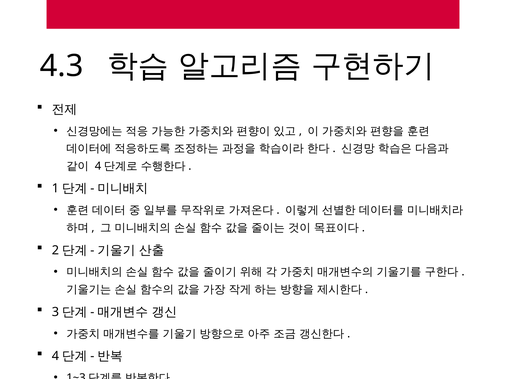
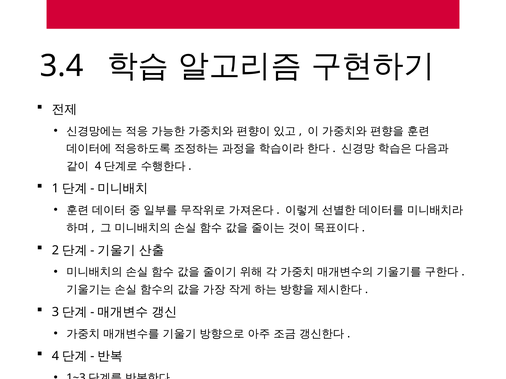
4.3: 4.3 -> 3.4
